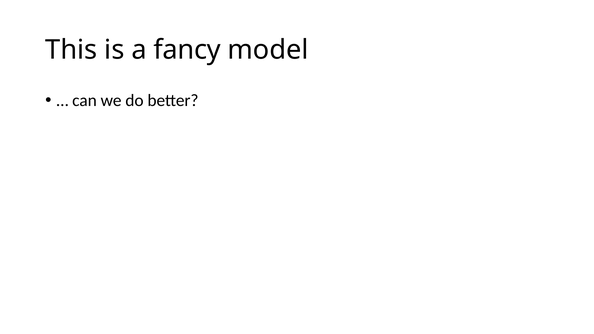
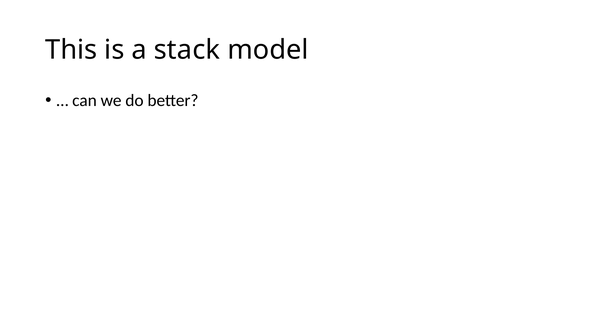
fancy: fancy -> stack
